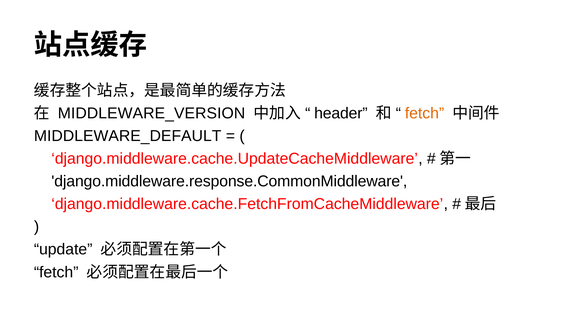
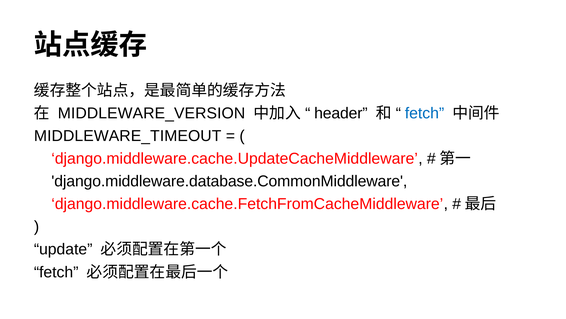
fetch at (425, 113) colour: orange -> blue
MIDDLEWARE_DEFAULT: MIDDLEWARE_DEFAULT -> MIDDLEWARE_TIMEOUT
django.middleware.response.CommonMiddleware: django.middleware.response.CommonMiddleware -> django.middleware.database.CommonMiddleware
